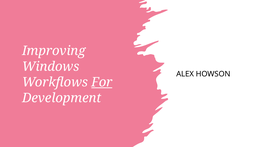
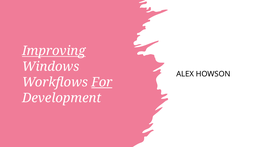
Improving underline: none -> present
